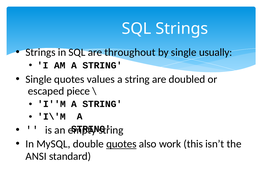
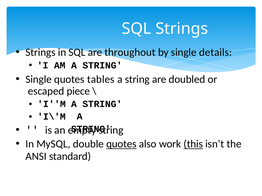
usually: usually -> details
values: values -> tables
this underline: none -> present
